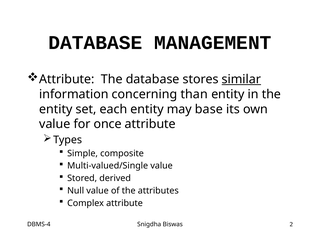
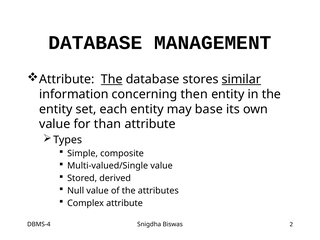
The at (112, 79) underline: none -> present
than: than -> then
once: once -> than
